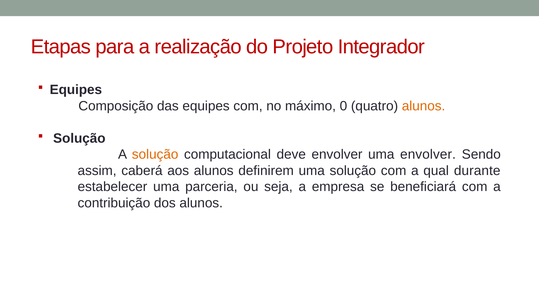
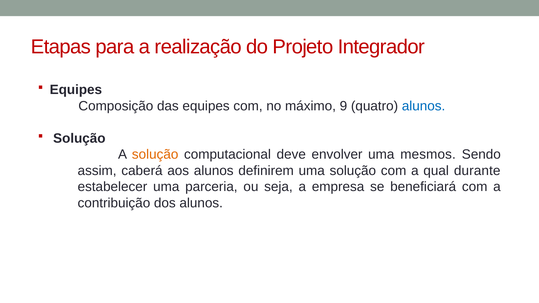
0: 0 -> 9
alunos at (424, 106) colour: orange -> blue
uma envolver: envolver -> mesmos
